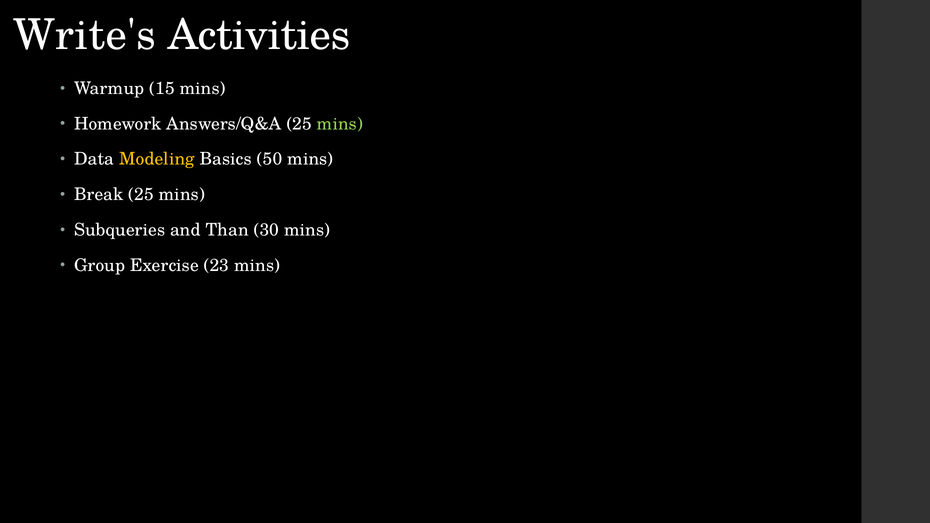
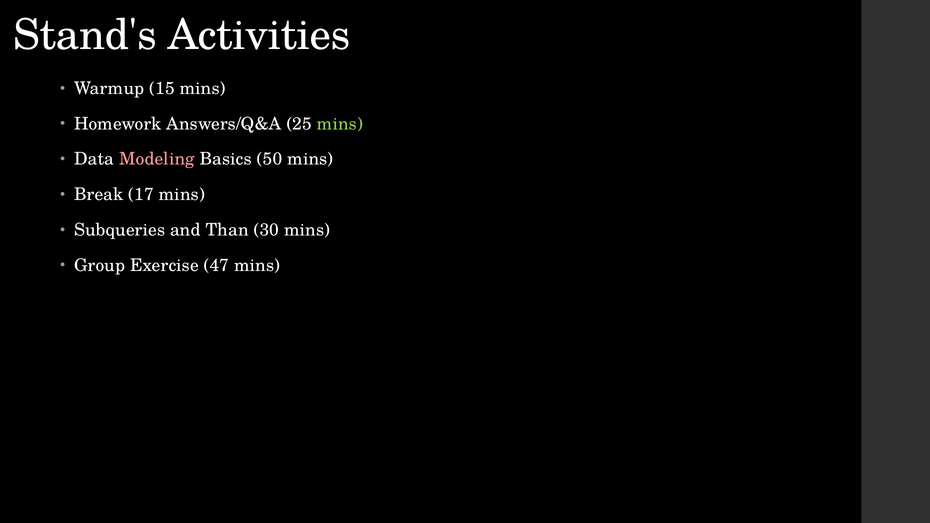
Write's: Write's -> Stand's
Modeling colour: yellow -> pink
Break 25: 25 -> 17
23: 23 -> 47
